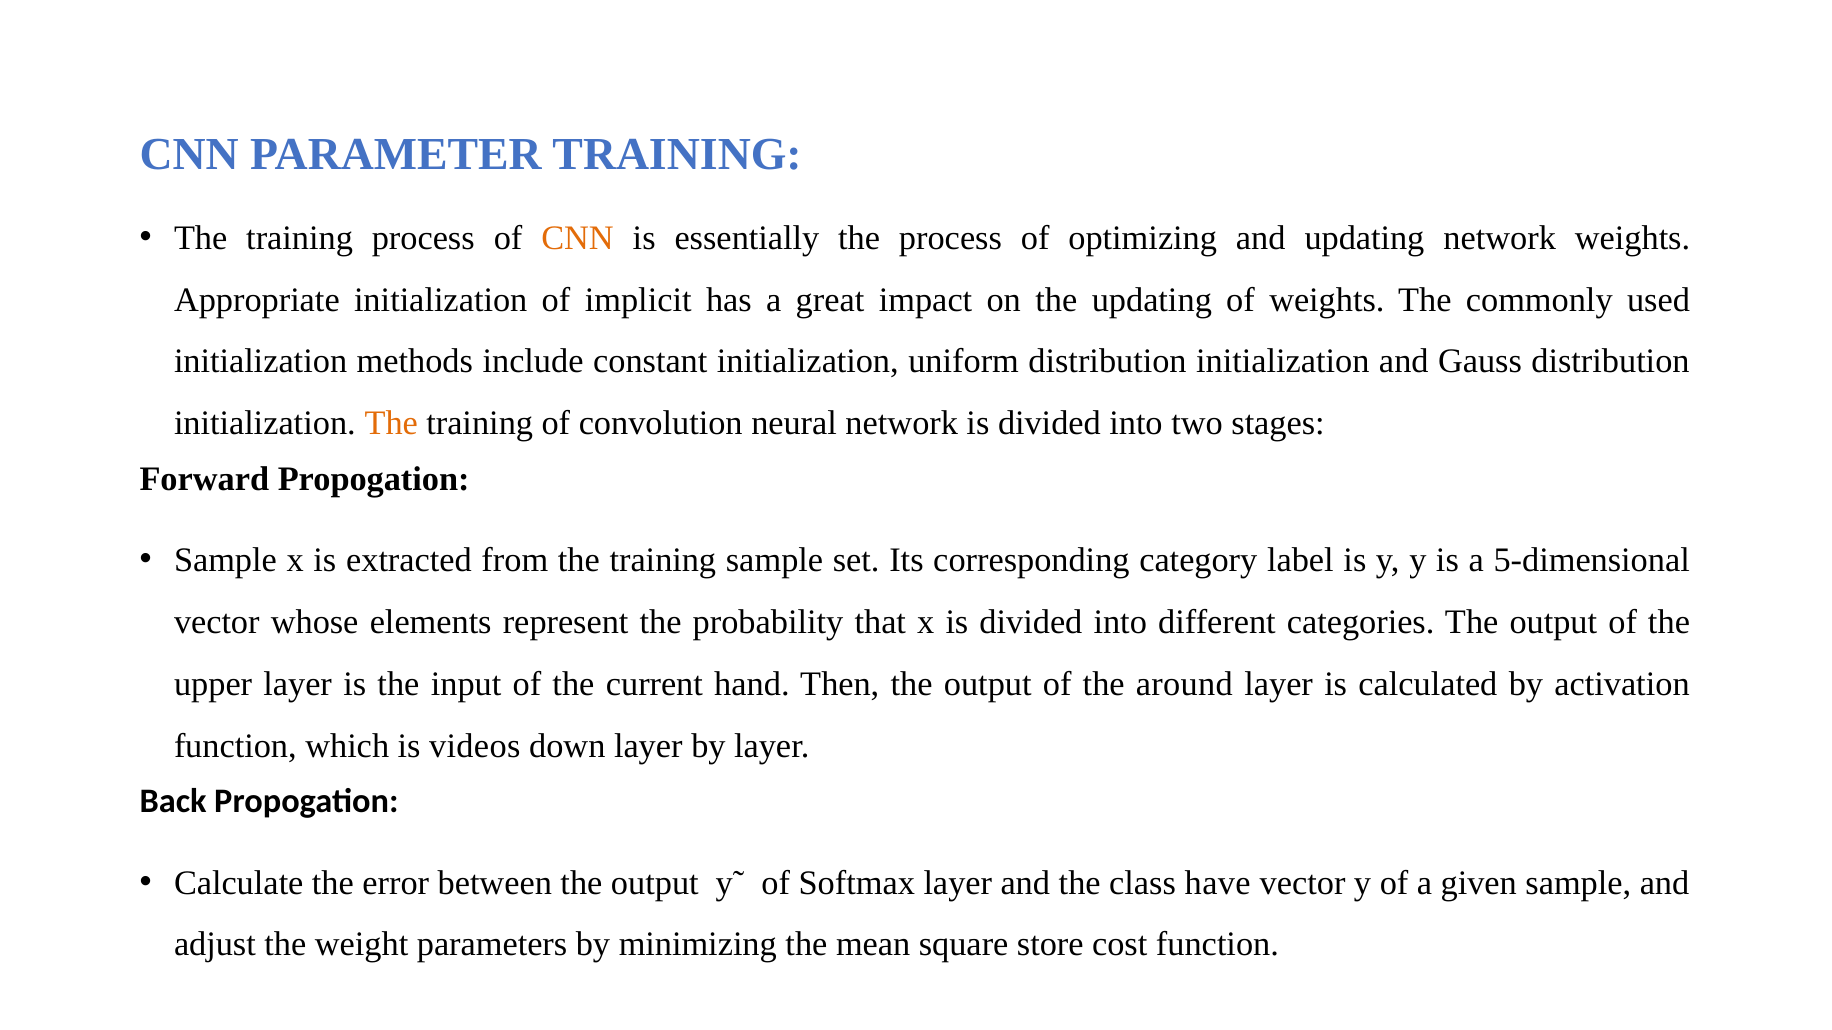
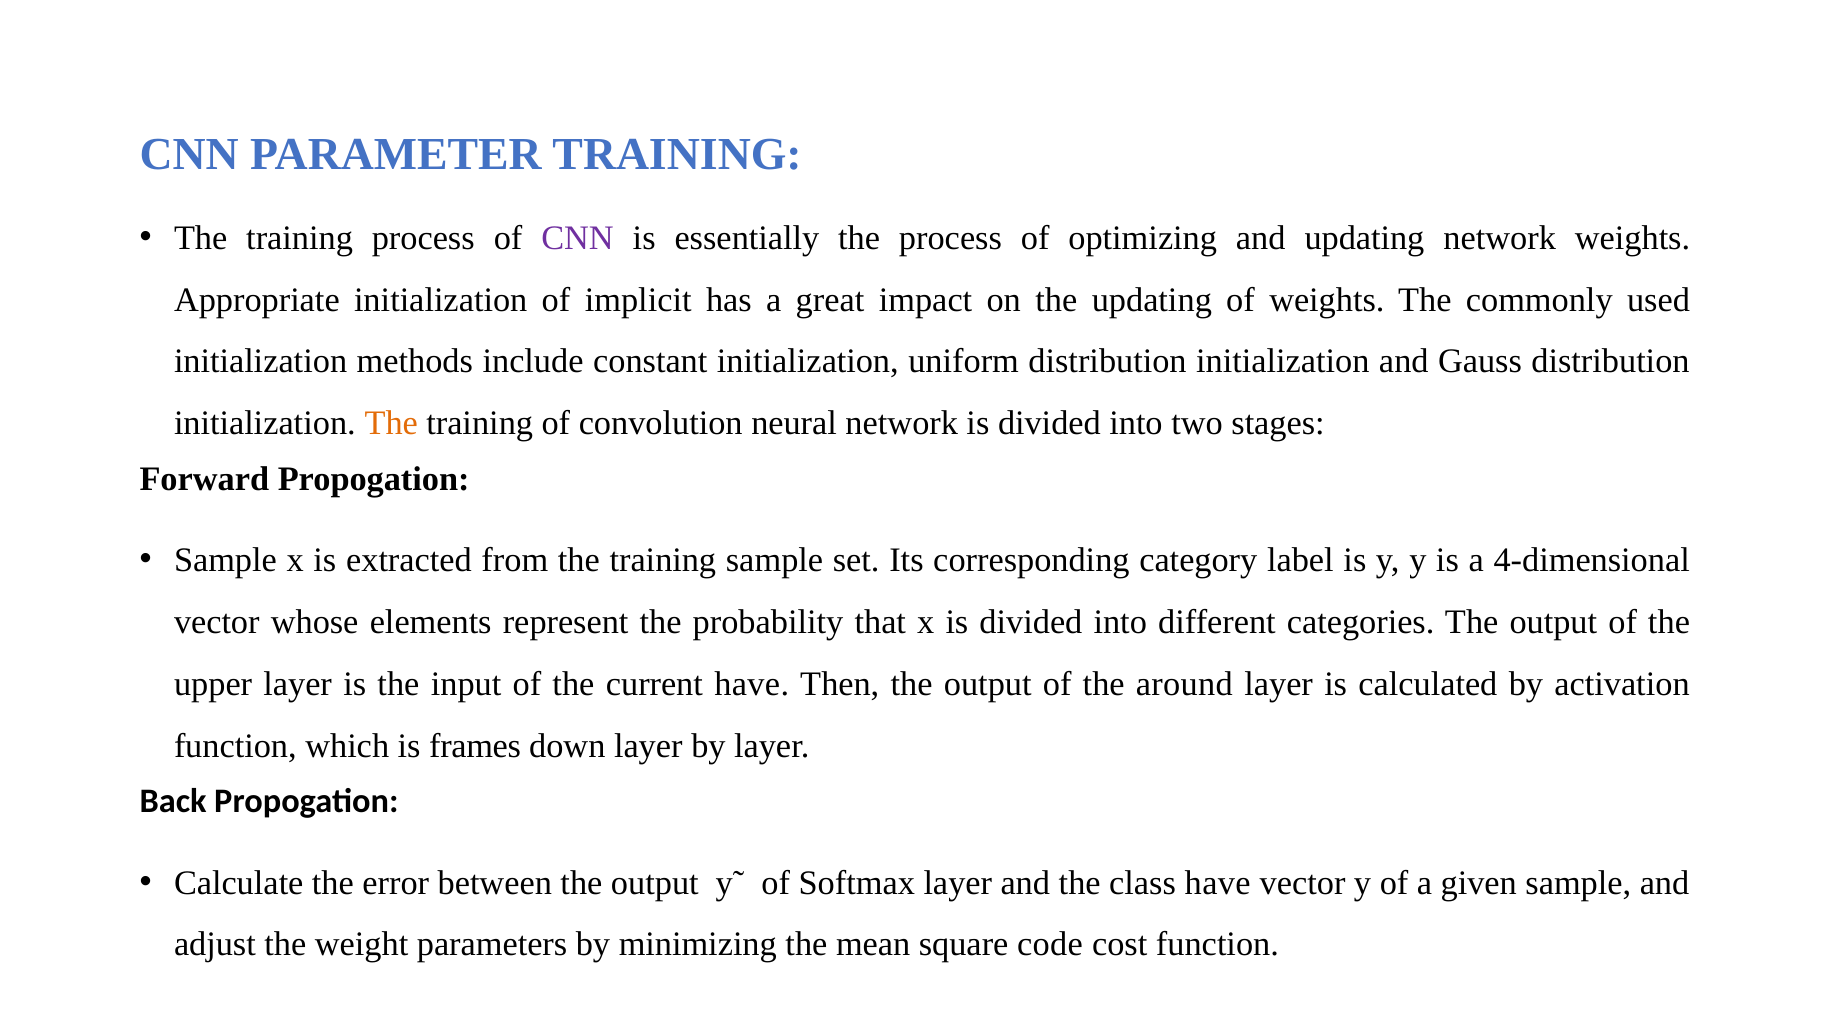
CNN at (578, 238) colour: orange -> purple
5-dimensional: 5-dimensional -> 4-dimensional
current hand: hand -> have
videos: videos -> frames
store: store -> code
